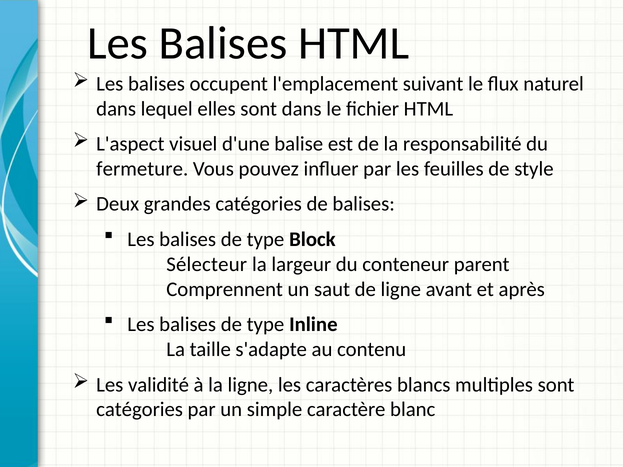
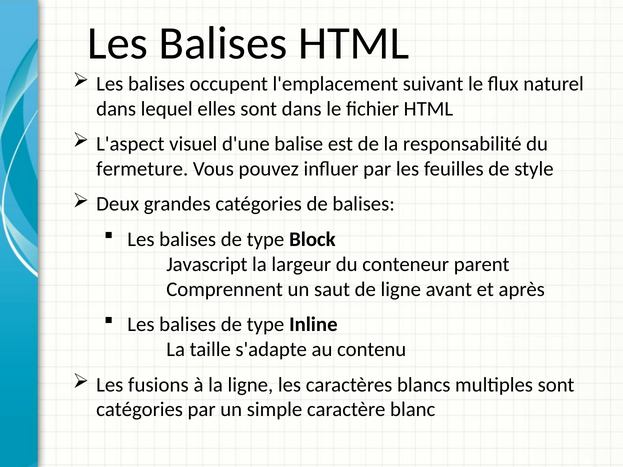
Sélecteur: Sélecteur -> Javascript
validité: validité -> fusions
